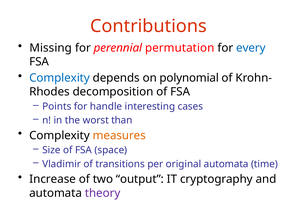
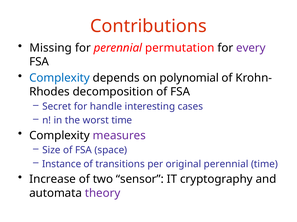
every colour: blue -> purple
Points: Points -> Secret
worst than: than -> time
measures colour: orange -> purple
Vladimir: Vladimir -> Instance
original automata: automata -> perennial
output: output -> sensor
